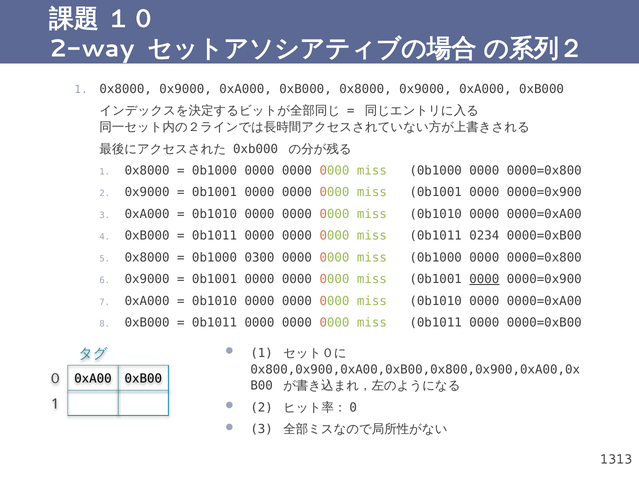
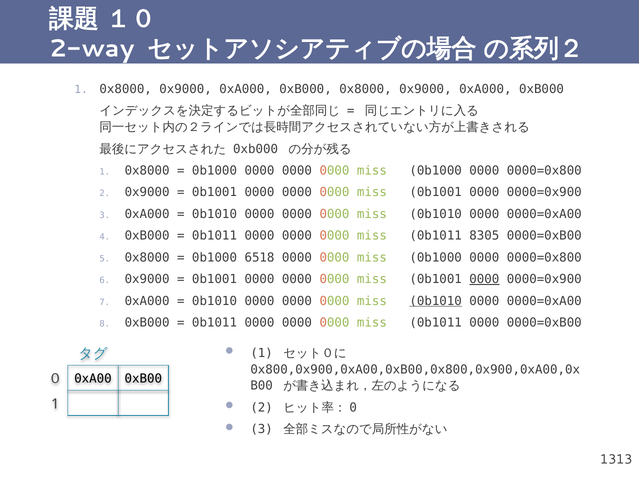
0234: 0234 -> 8305
0300: 0300 -> 6518
0b1010 at (436, 301) underline: none -> present
